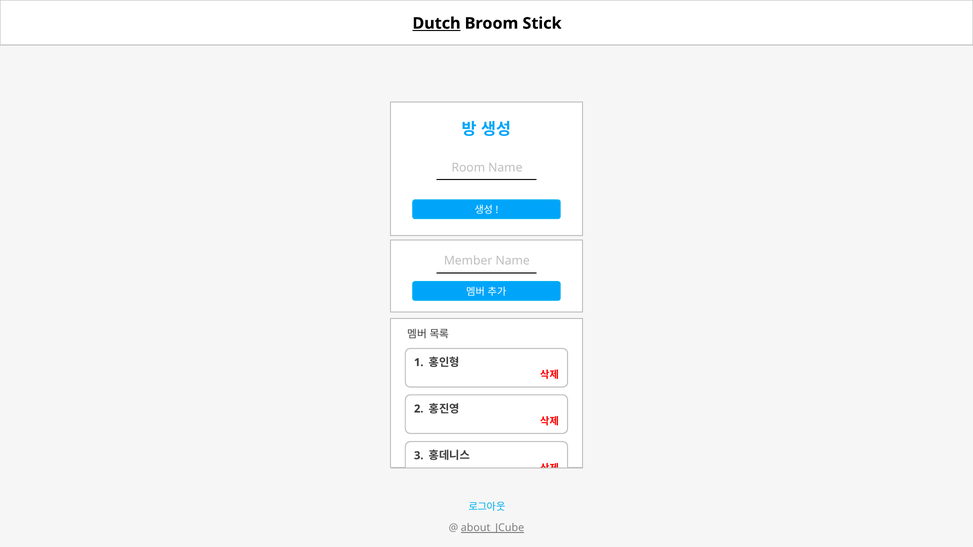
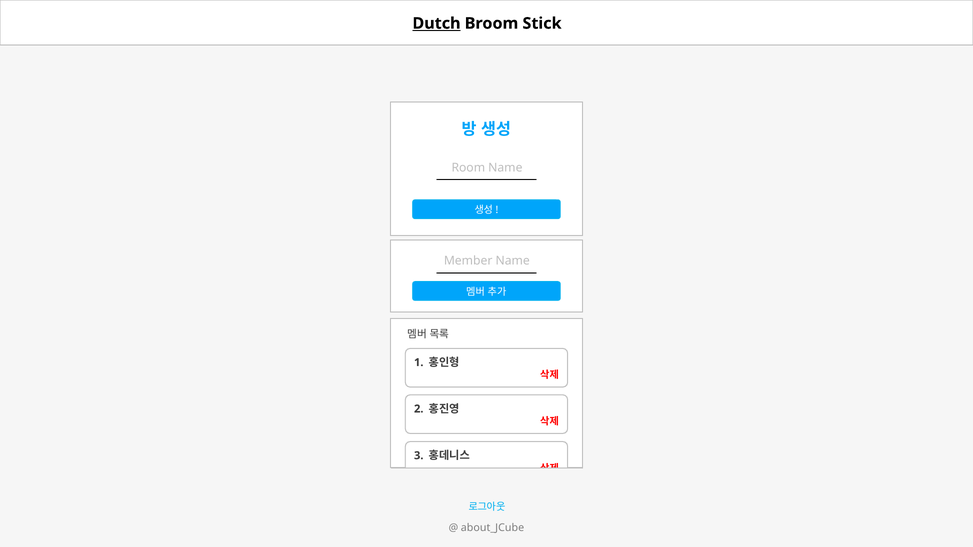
about_JCube underline: present -> none
